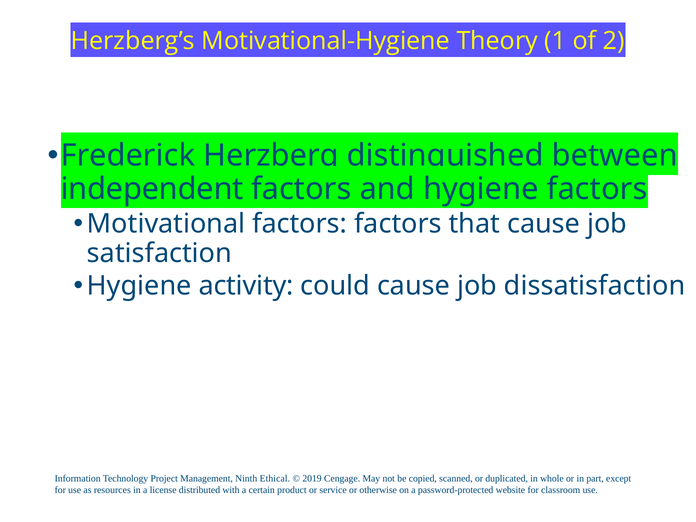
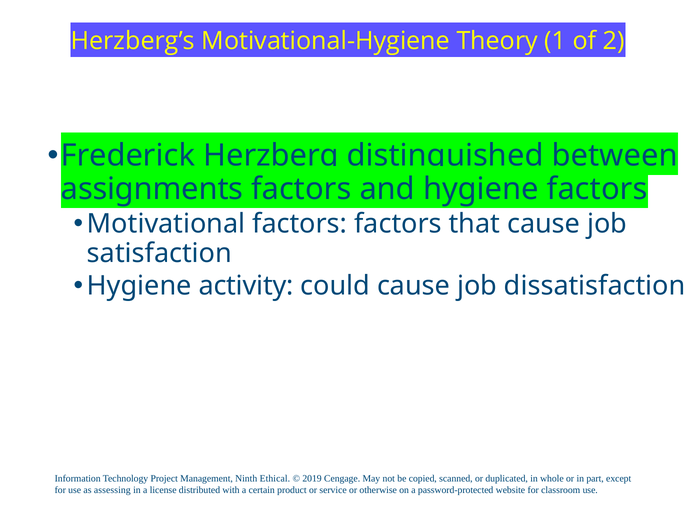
independent: independent -> assignments
resources: resources -> assessing
